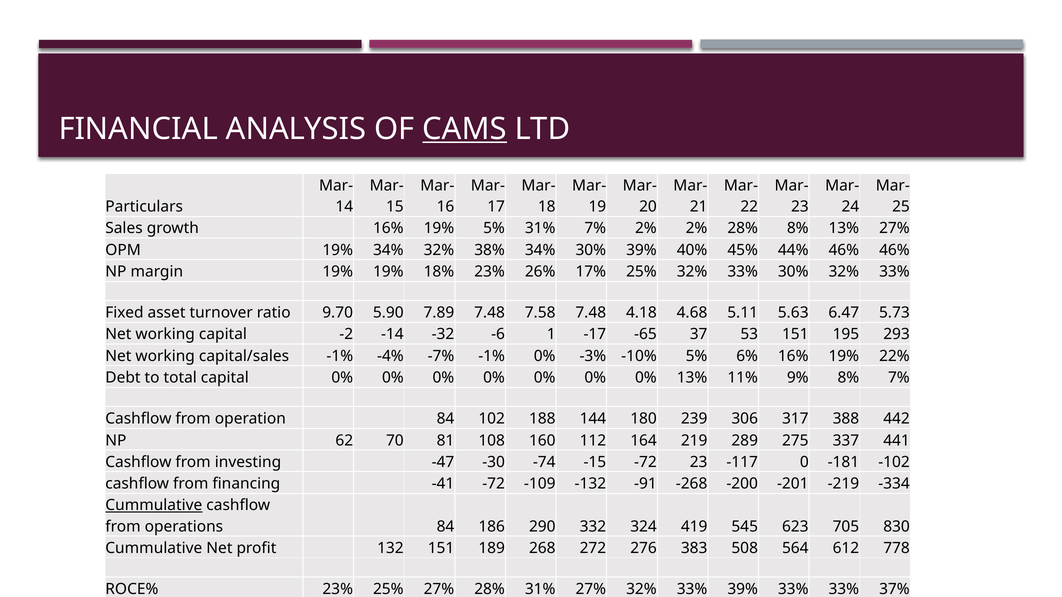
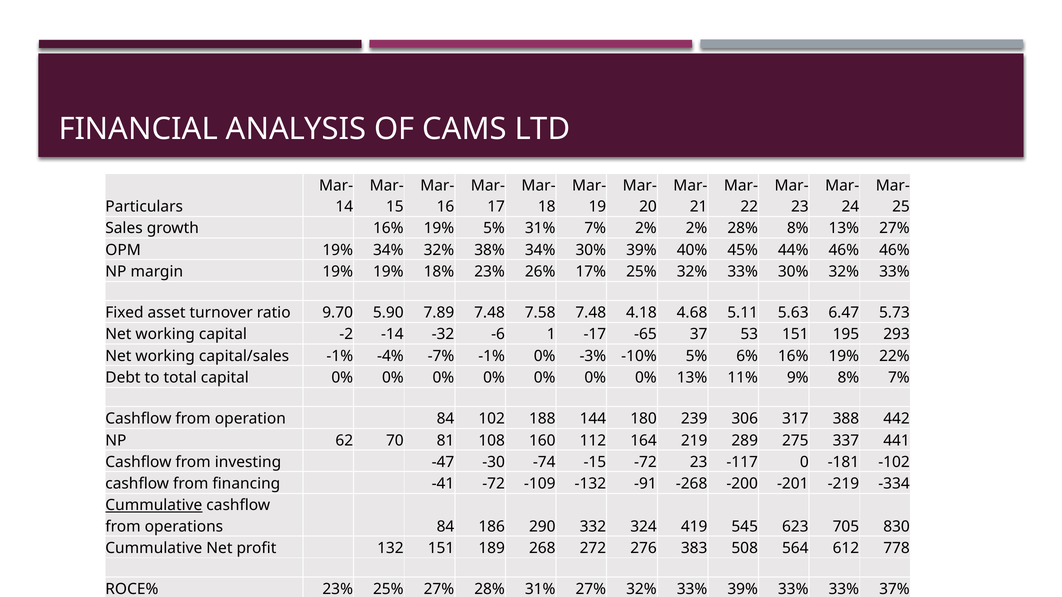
CAMS underline: present -> none
